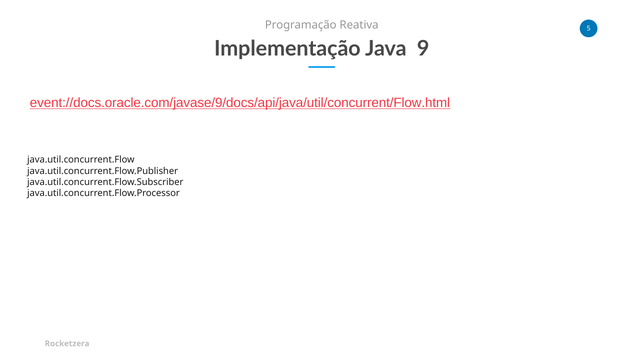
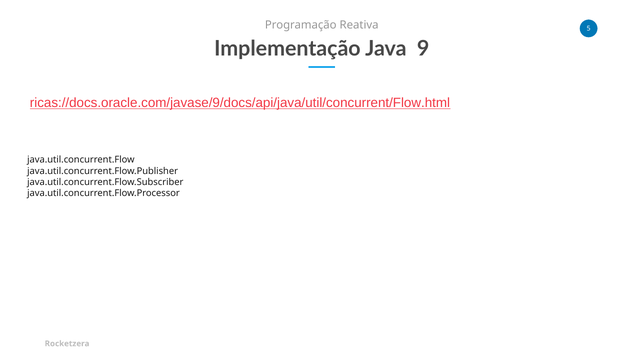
event://docs.oracle.com/javase/9/docs/api/java/util/concurrent/Flow.html: event://docs.oracle.com/javase/9/docs/api/java/util/concurrent/Flow.html -> ricas://docs.oracle.com/javase/9/docs/api/java/util/concurrent/Flow.html
